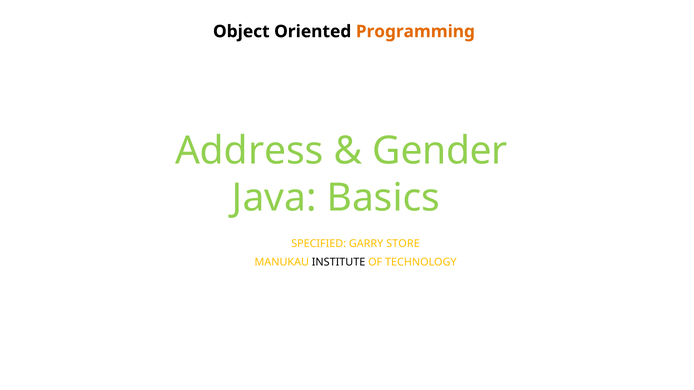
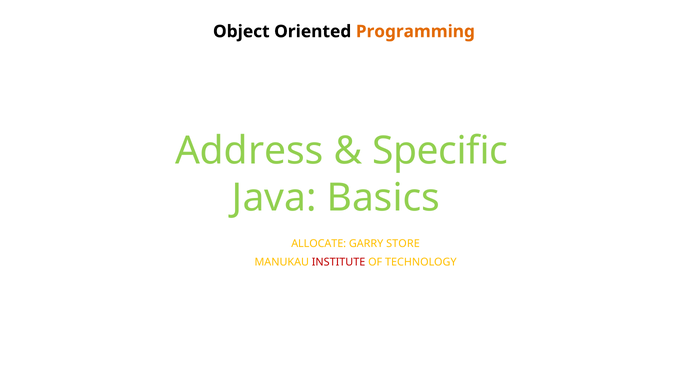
Gender: Gender -> Specific
SPECIFIED: SPECIFIED -> ALLOCATE
INSTITUTE colour: black -> red
